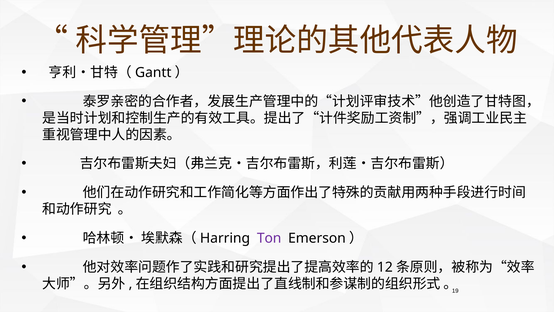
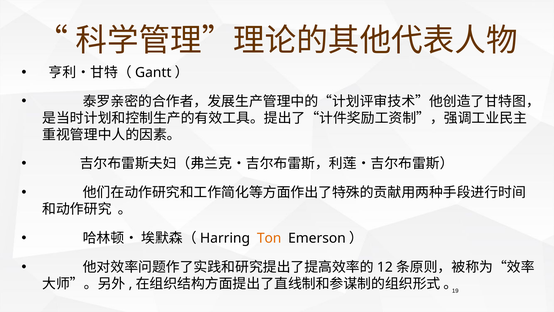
Ton colour: purple -> orange
